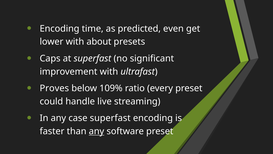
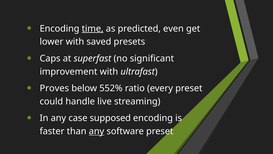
time underline: none -> present
about: about -> saved
109%: 109% -> 552%
case superfast: superfast -> supposed
